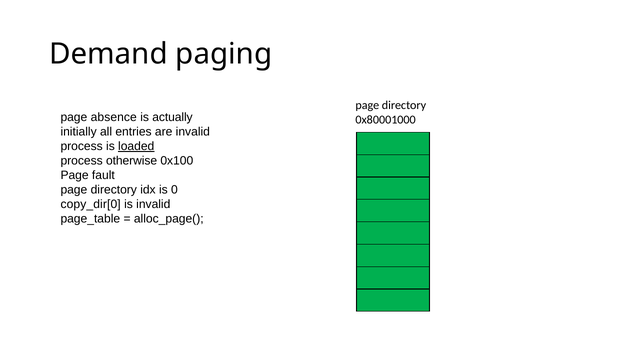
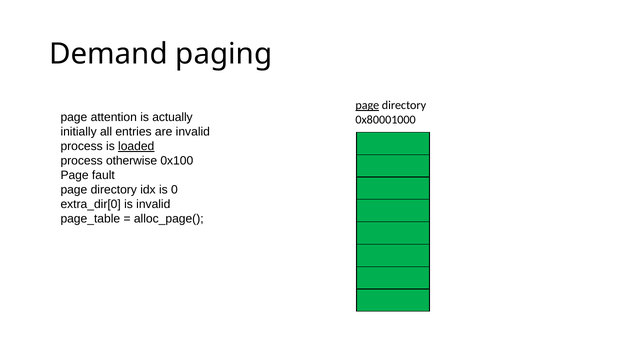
page at (367, 105) underline: none -> present
absence: absence -> attention
copy_dir[0: copy_dir[0 -> extra_dir[0
